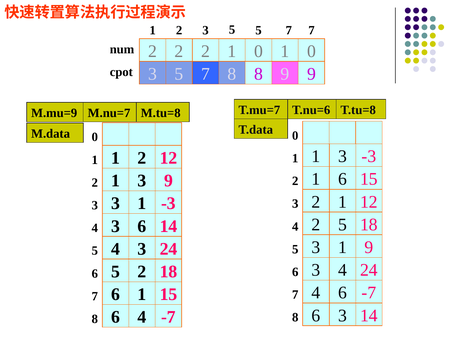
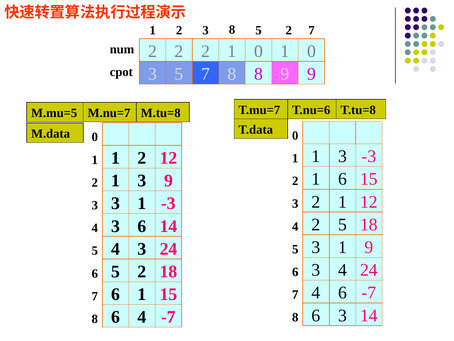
2 3 5: 5 -> 8
7 at (289, 30): 7 -> 2
M.mu=9: M.mu=9 -> M.mu=5
